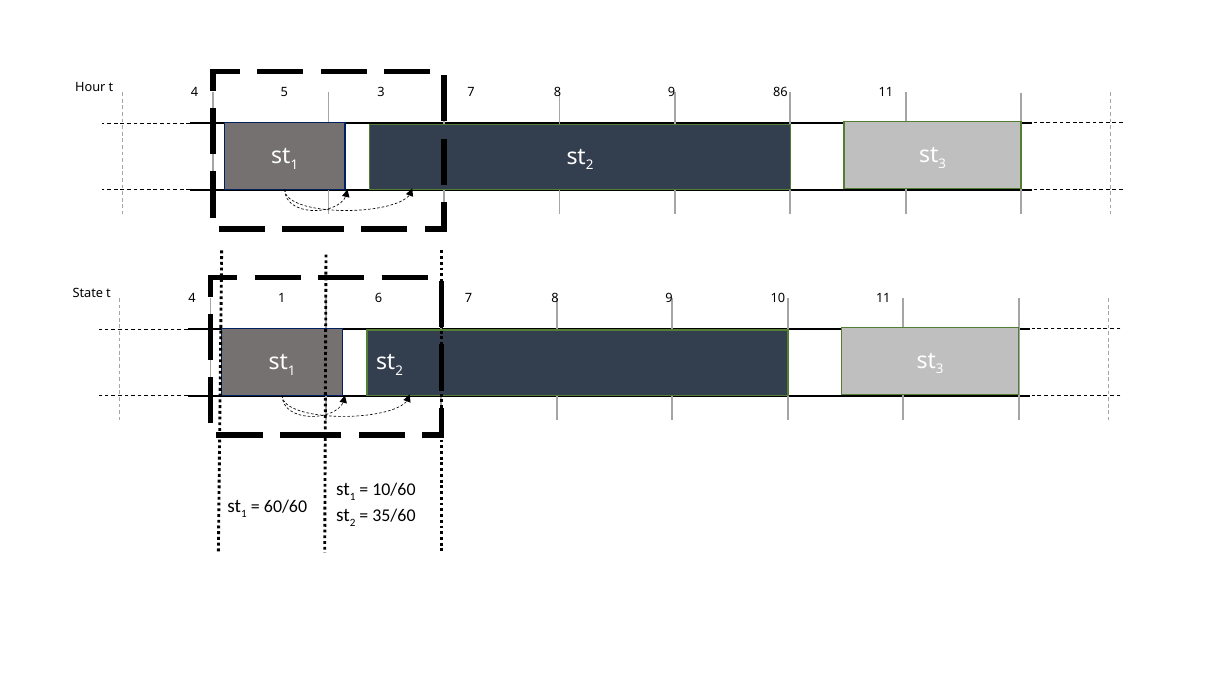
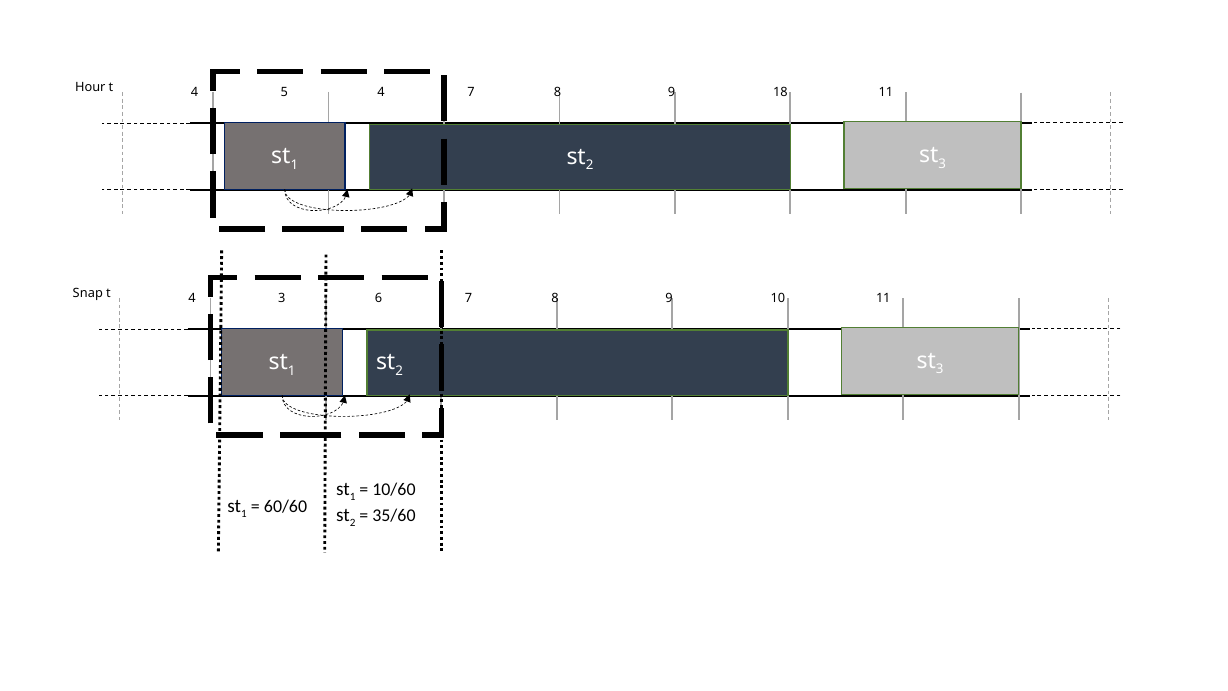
5 3: 3 -> 4
86: 86 -> 18
State: State -> Snap
4 1: 1 -> 3
